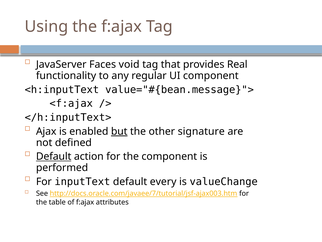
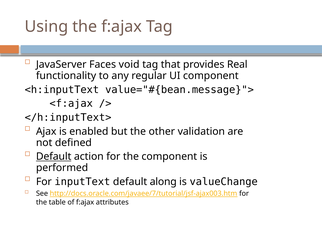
but underline: present -> none
signature: signature -> validation
every: every -> along
